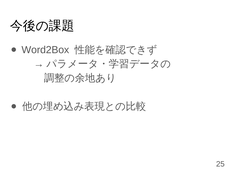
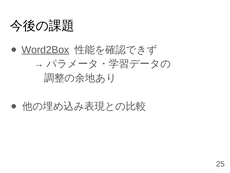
Word2Box underline: none -> present
